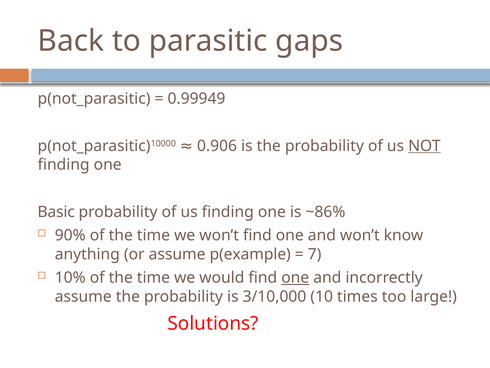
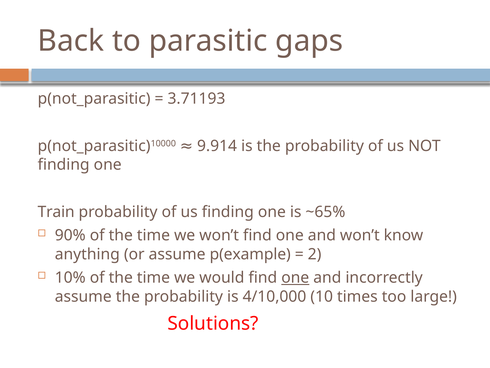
0.99949: 0.99949 -> 3.71193
0.906: 0.906 -> 9.914
NOT underline: present -> none
Basic: Basic -> Train
~86%: ~86% -> ~65%
7: 7 -> 2
3/10,000: 3/10,000 -> 4/10,000
